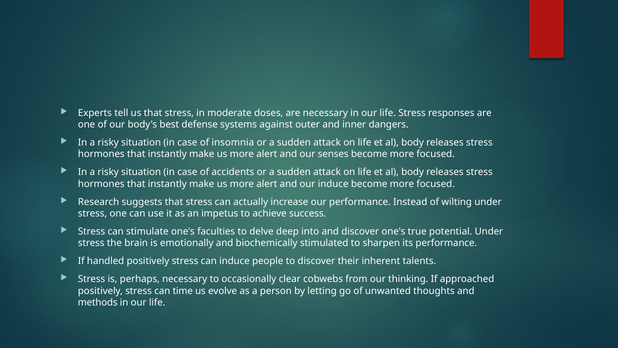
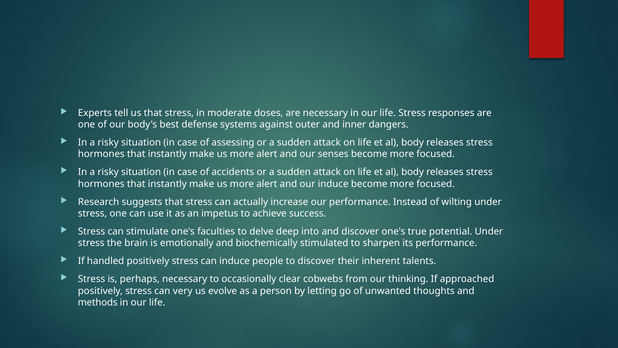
insomnia: insomnia -> assessing
time: time -> very
